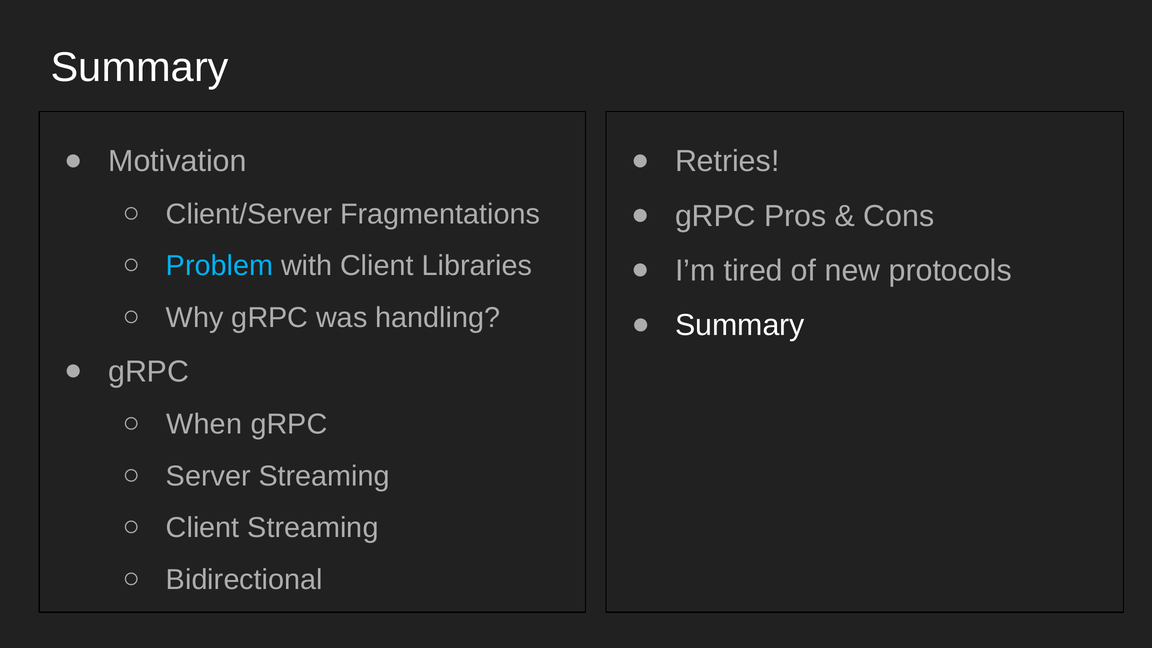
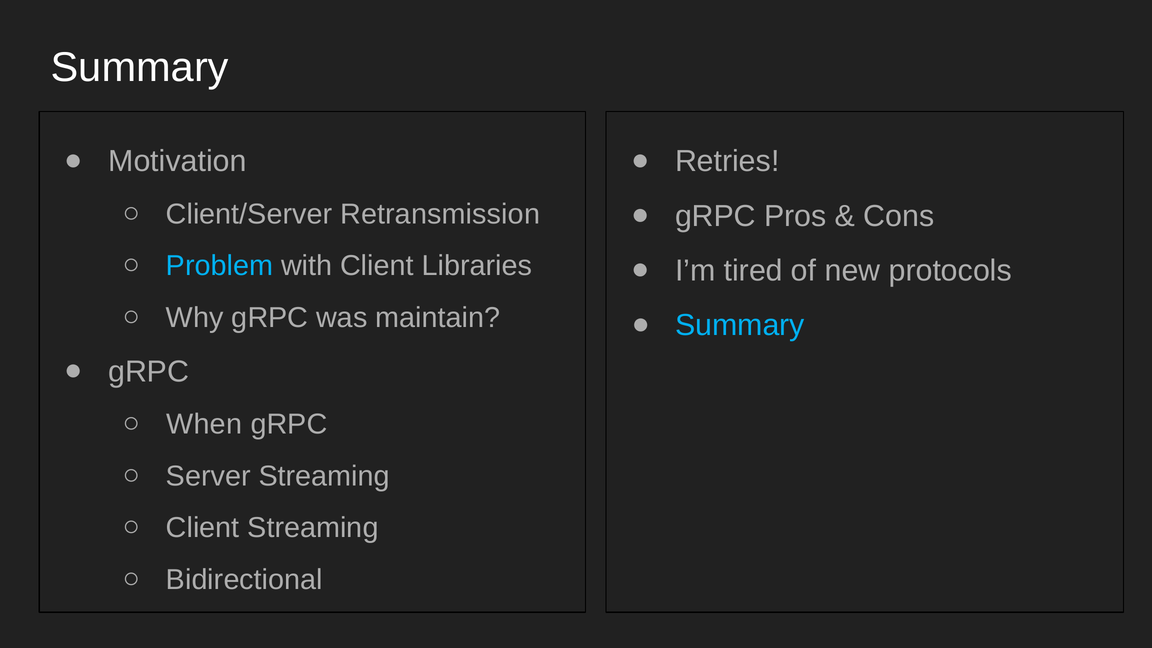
Fragmentations: Fragmentations -> Retransmission
handling: handling -> maintain
Summary at (740, 325) colour: white -> light blue
